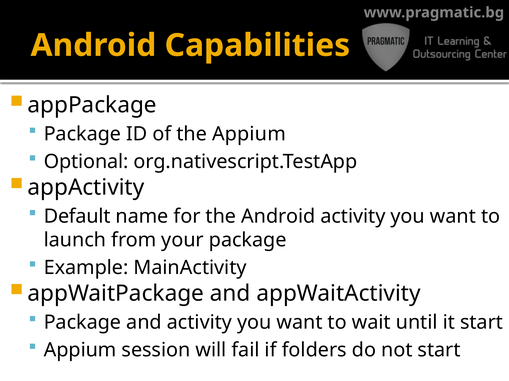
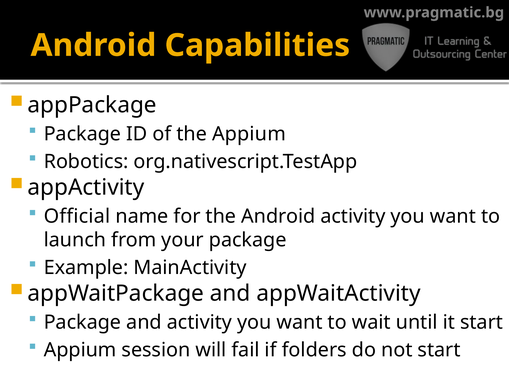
Optional: Optional -> Robotics
Default: Default -> Official
